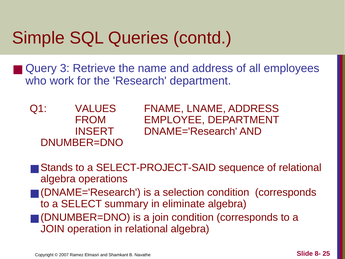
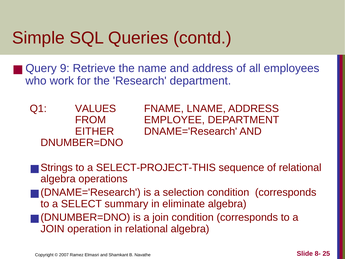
3: 3 -> 9
INSERT: INSERT -> EITHER
Stands: Stands -> Strings
SELECT-PROJECT-SAID: SELECT-PROJECT-SAID -> SELECT-PROJECT-THIS
